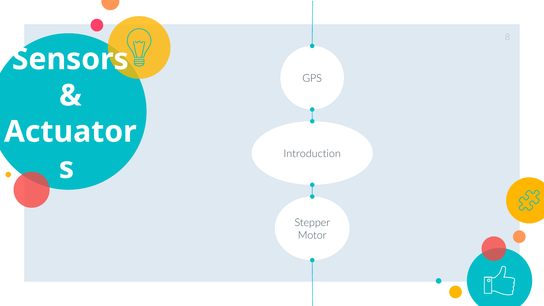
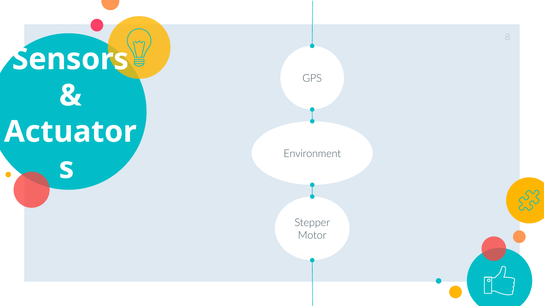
Introduction: Introduction -> Environment
